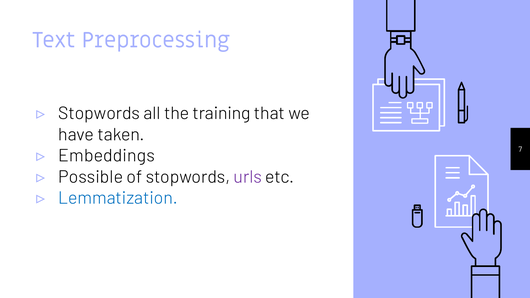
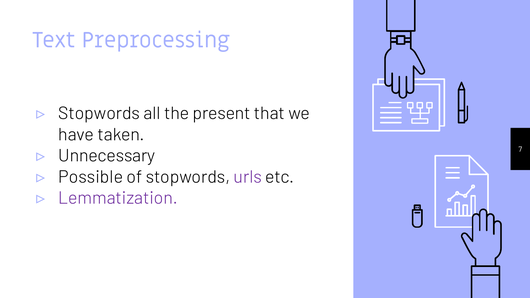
training: training -> present
Embeddings: Embeddings -> Unnecessary
Lemmatization colour: blue -> purple
